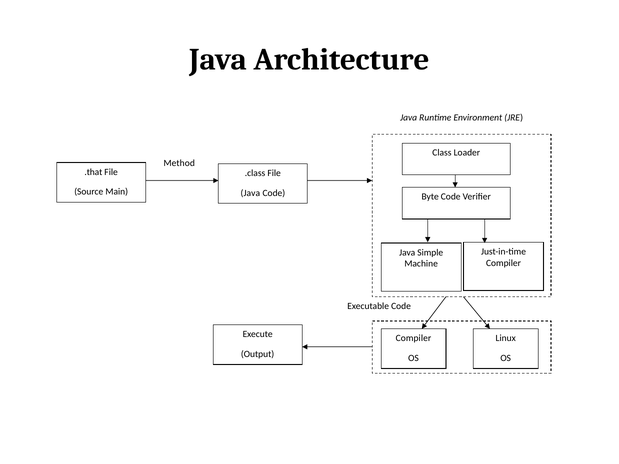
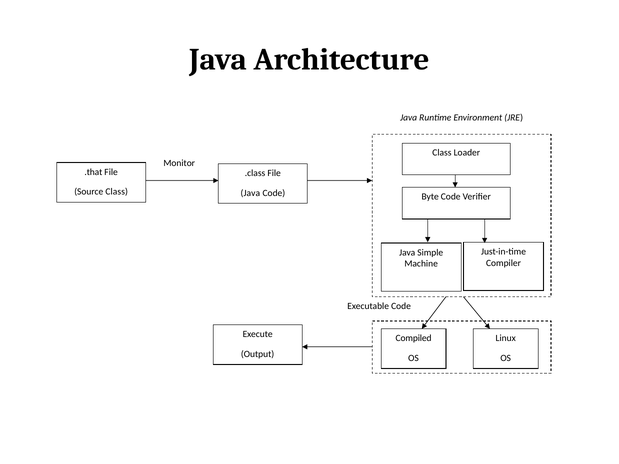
Method: Method -> Monitor
Source Main: Main -> Class
Compiler at (413, 338): Compiler -> Compiled
